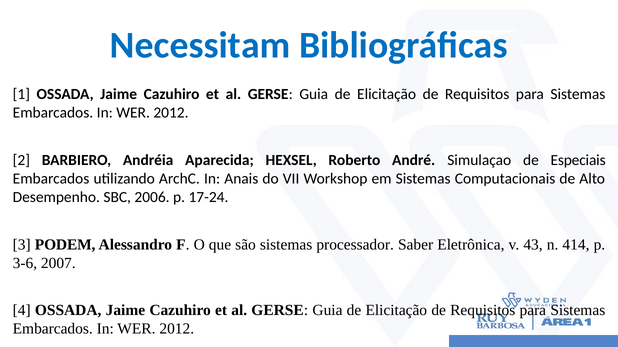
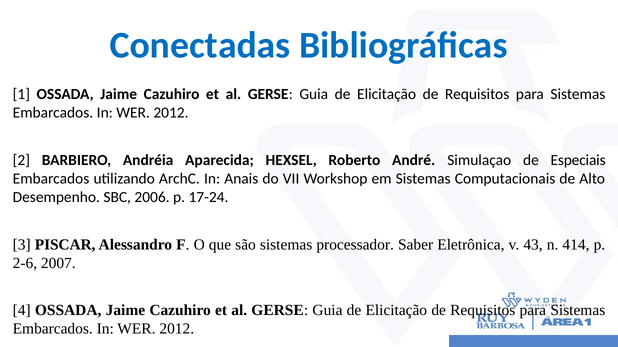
Necessitam: Necessitam -> Conectadas
PODEM: PODEM -> PISCAR
3-6: 3-6 -> 2-6
